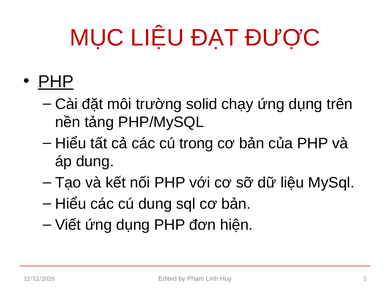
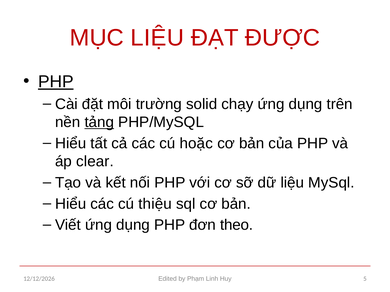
tảng underline: none -> present
trong: trong -> hoặc
áp dung: dung -> clear
cú dung: dung -> thiệu
hiện: hiện -> theo
